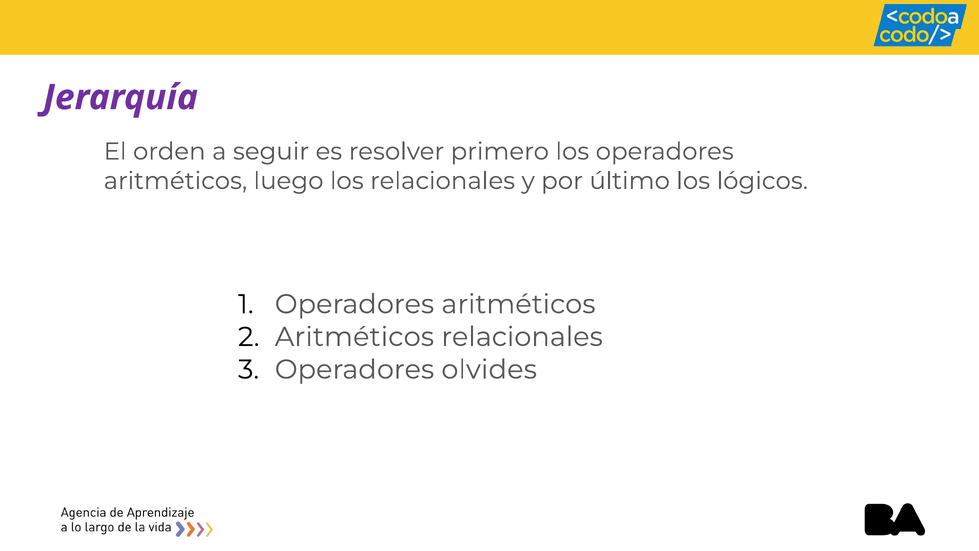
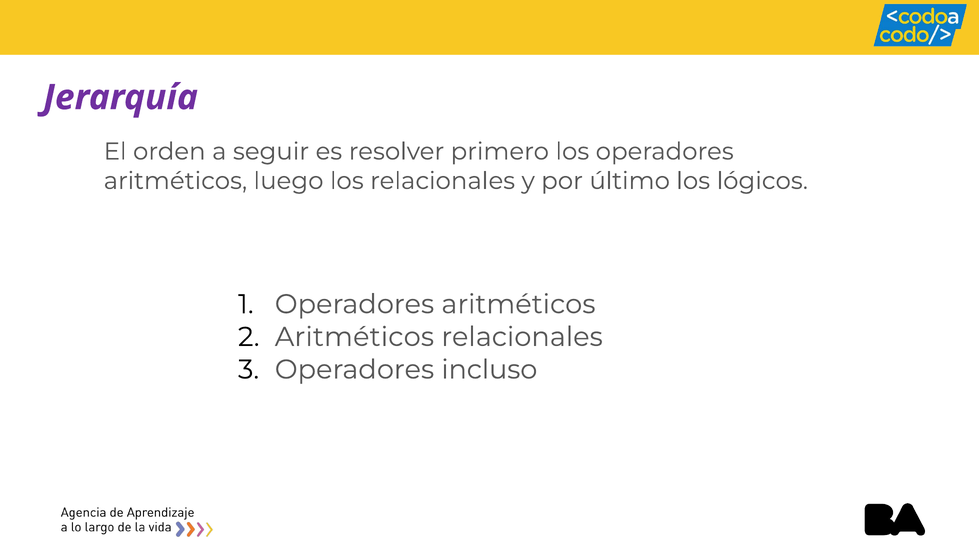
olvides: olvides -> incluso
